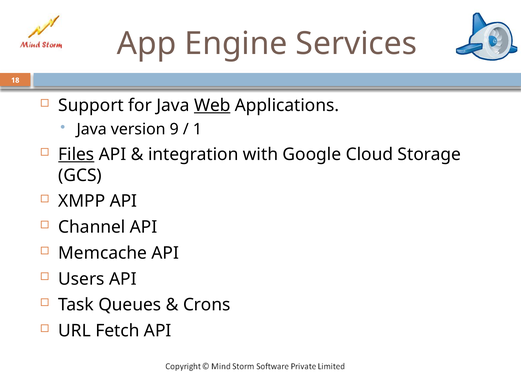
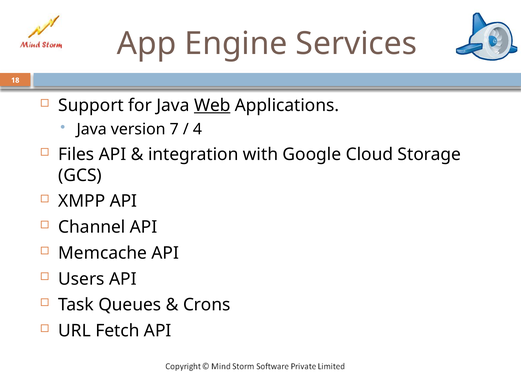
9: 9 -> 7
1: 1 -> 4
Files underline: present -> none
